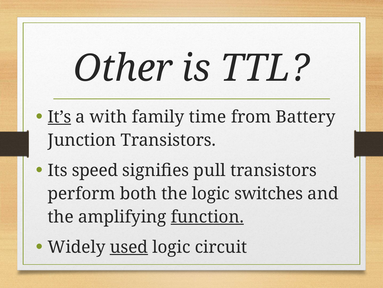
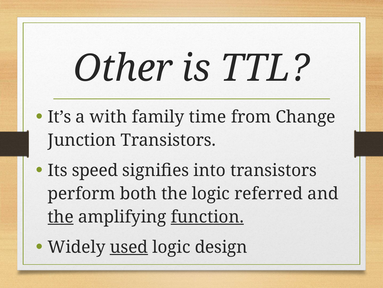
It’s underline: present -> none
Battery: Battery -> Change
pull: pull -> into
switches: switches -> referred
the at (61, 216) underline: none -> present
circuit: circuit -> design
